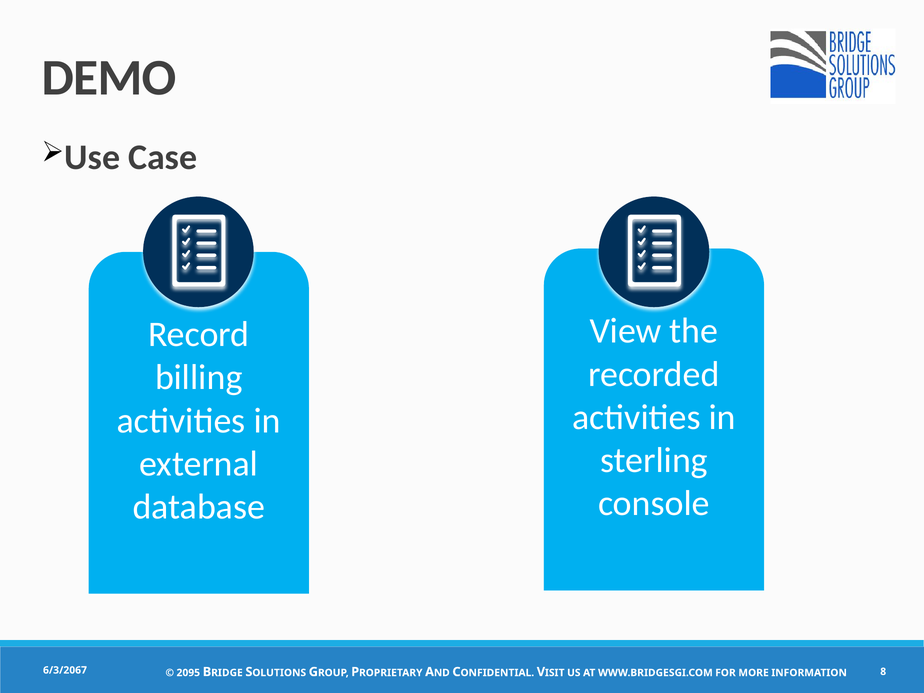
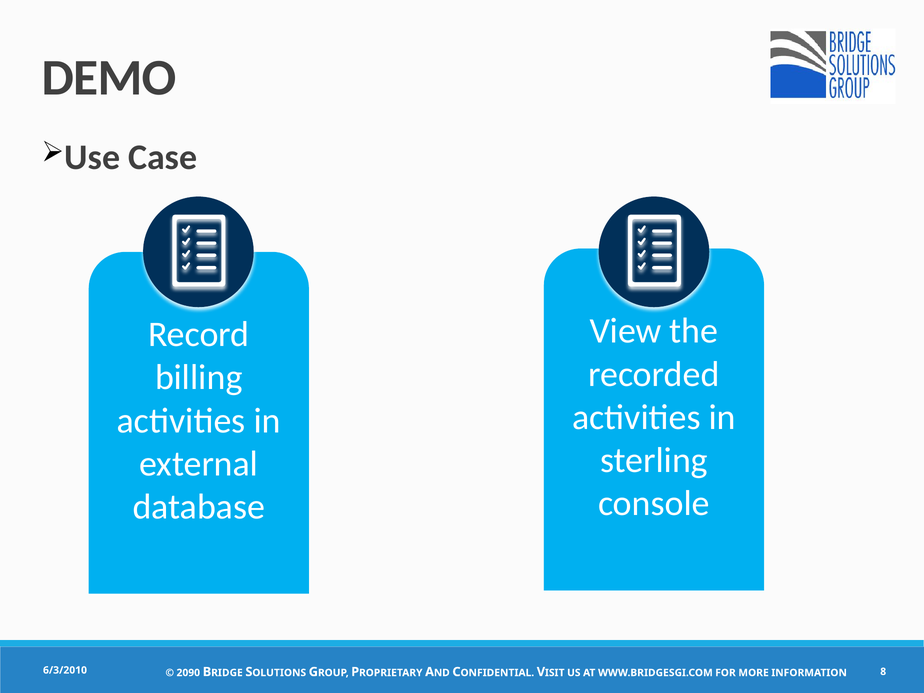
6/3/2067: 6/3/2067 -> 6/3/2010
2095: 2095 -> 2090
